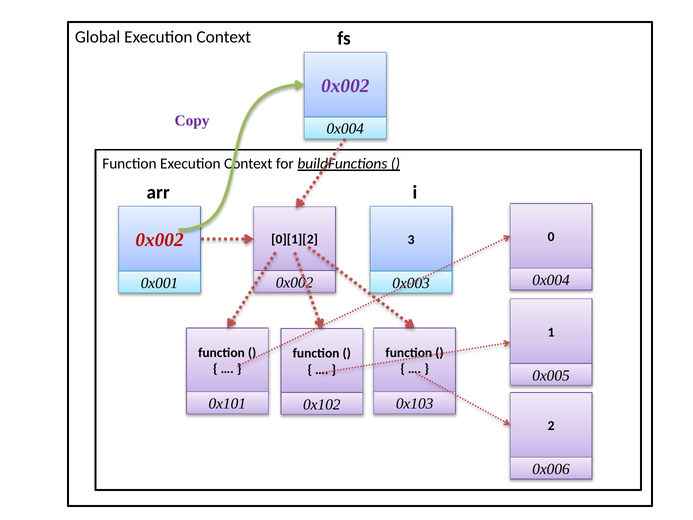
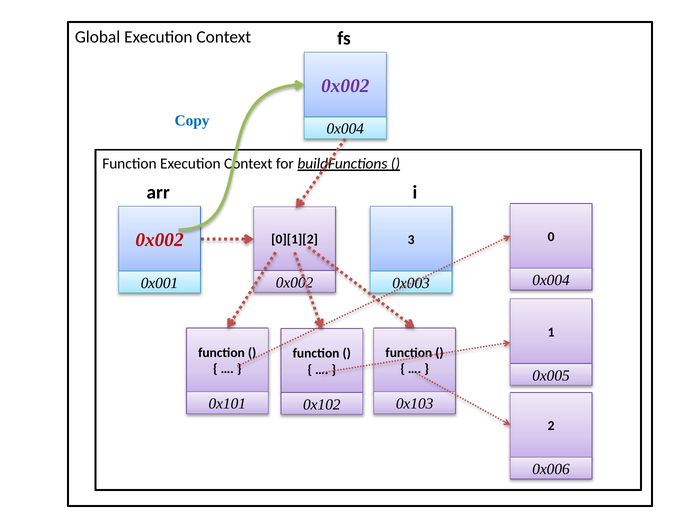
Copy colour: purple -> blue
